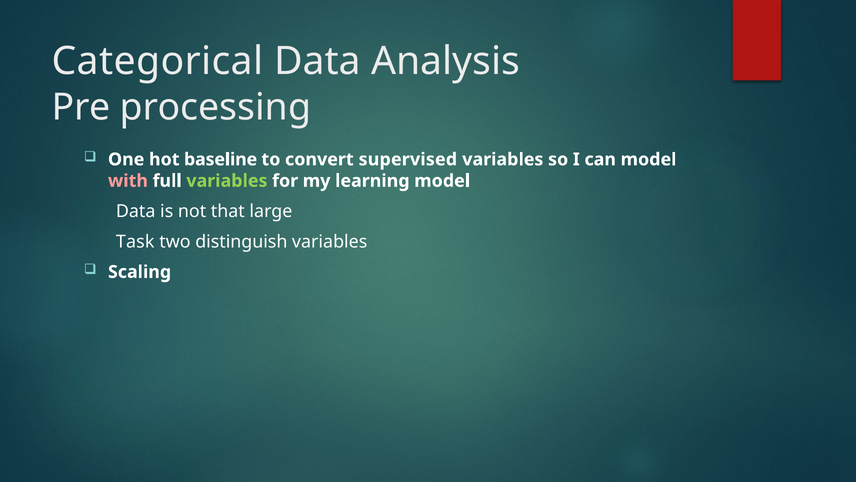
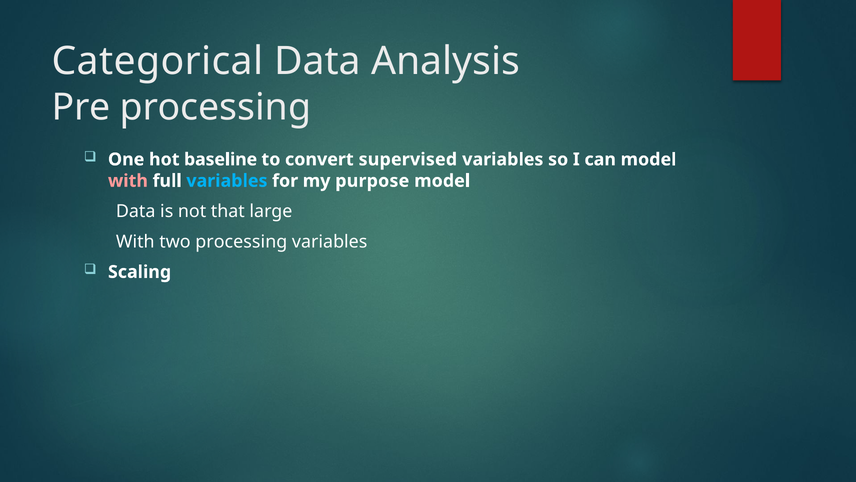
variables at (227, 181) colour: light green -> light blue
learning: learning -> purpose
Task at (135, 241): Task -> With
two distinguish: distinguish -> processing
